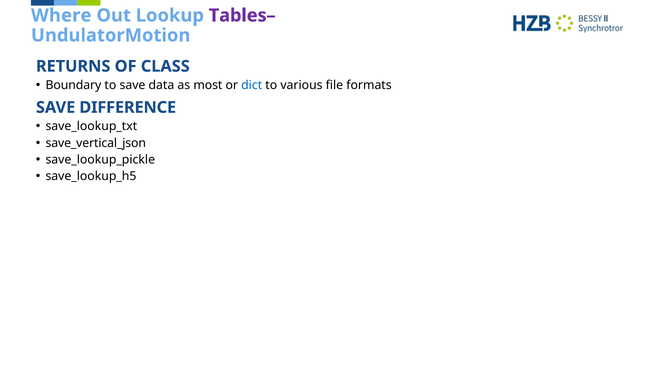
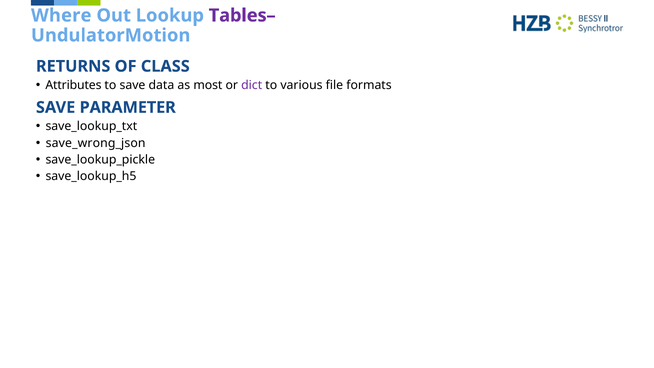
Boundary: Boundary -> Attributes
dict colour: blue -> purple
DIFFERENCE: DIFFERENCE -> PARAMETER
save_vertical_json: save_vertical_json -> save_wrong_json
